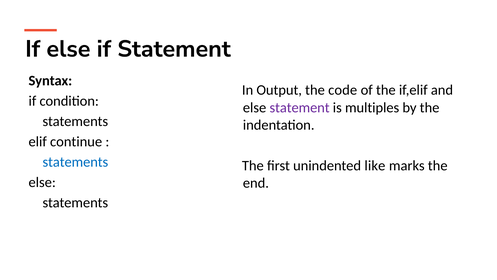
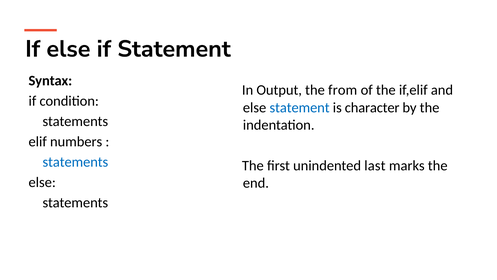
code: code -> from
statement at (300, 107) colour: purple -> blue
multiples: multiples -> character
continue: continue -> numbers
like: like -> last
